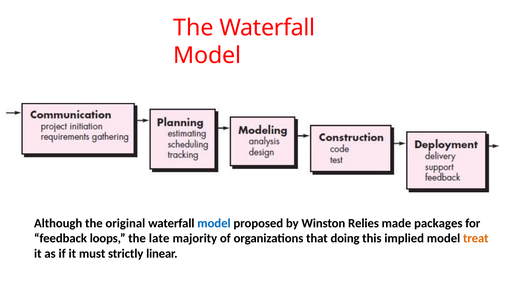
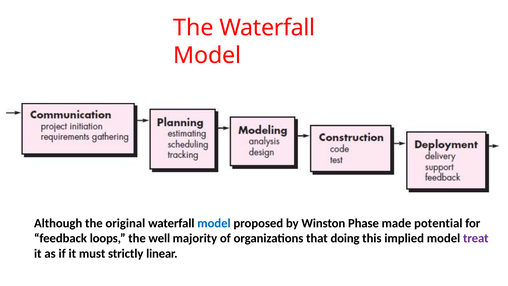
Relies: Relies -> Phase
packages: packages -> potential
late: late -> well
treat colour: orange -> purple
